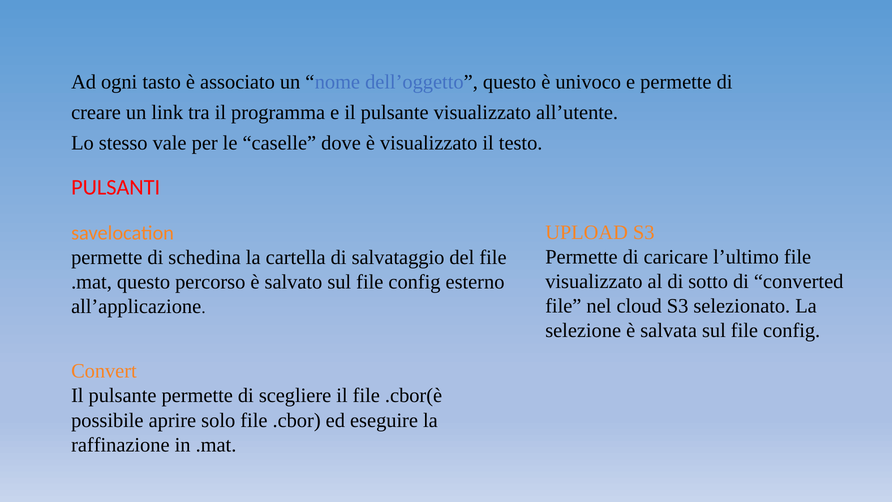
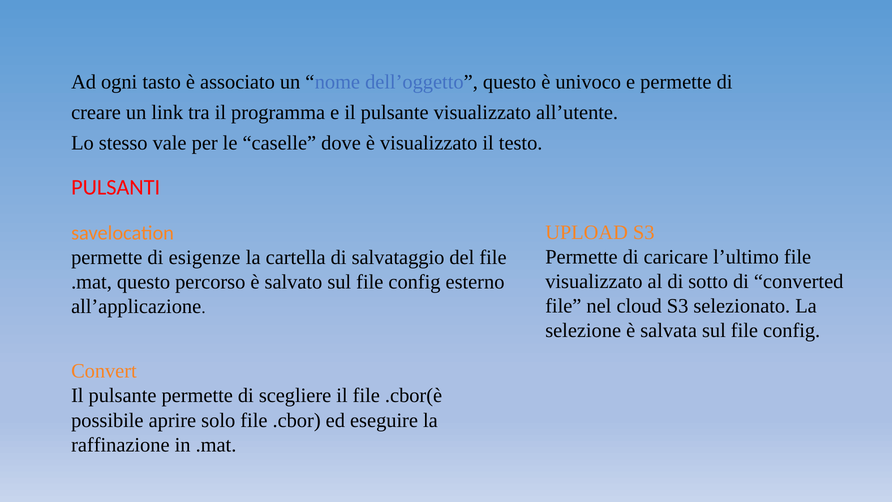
schedina: schedina -> esigenze
